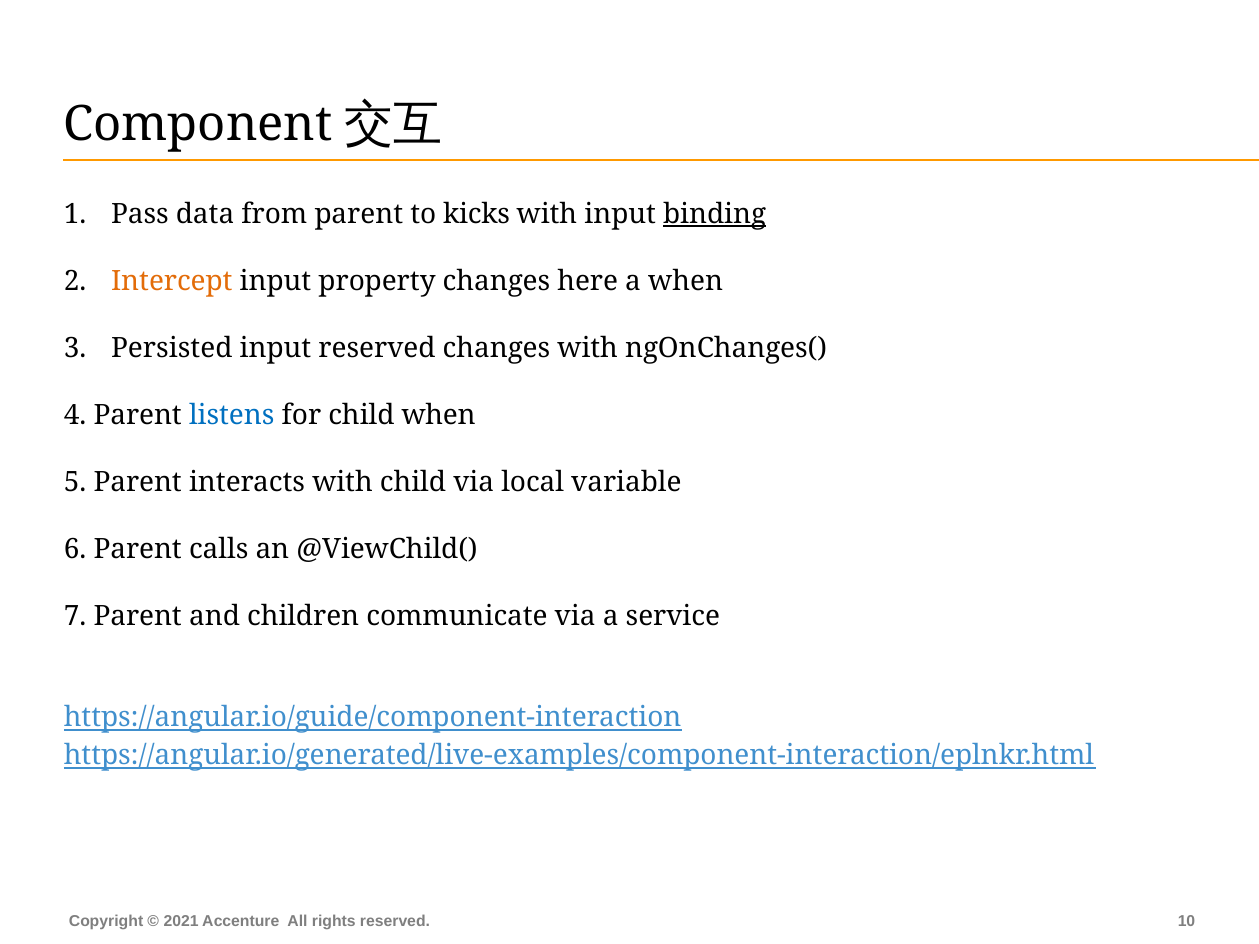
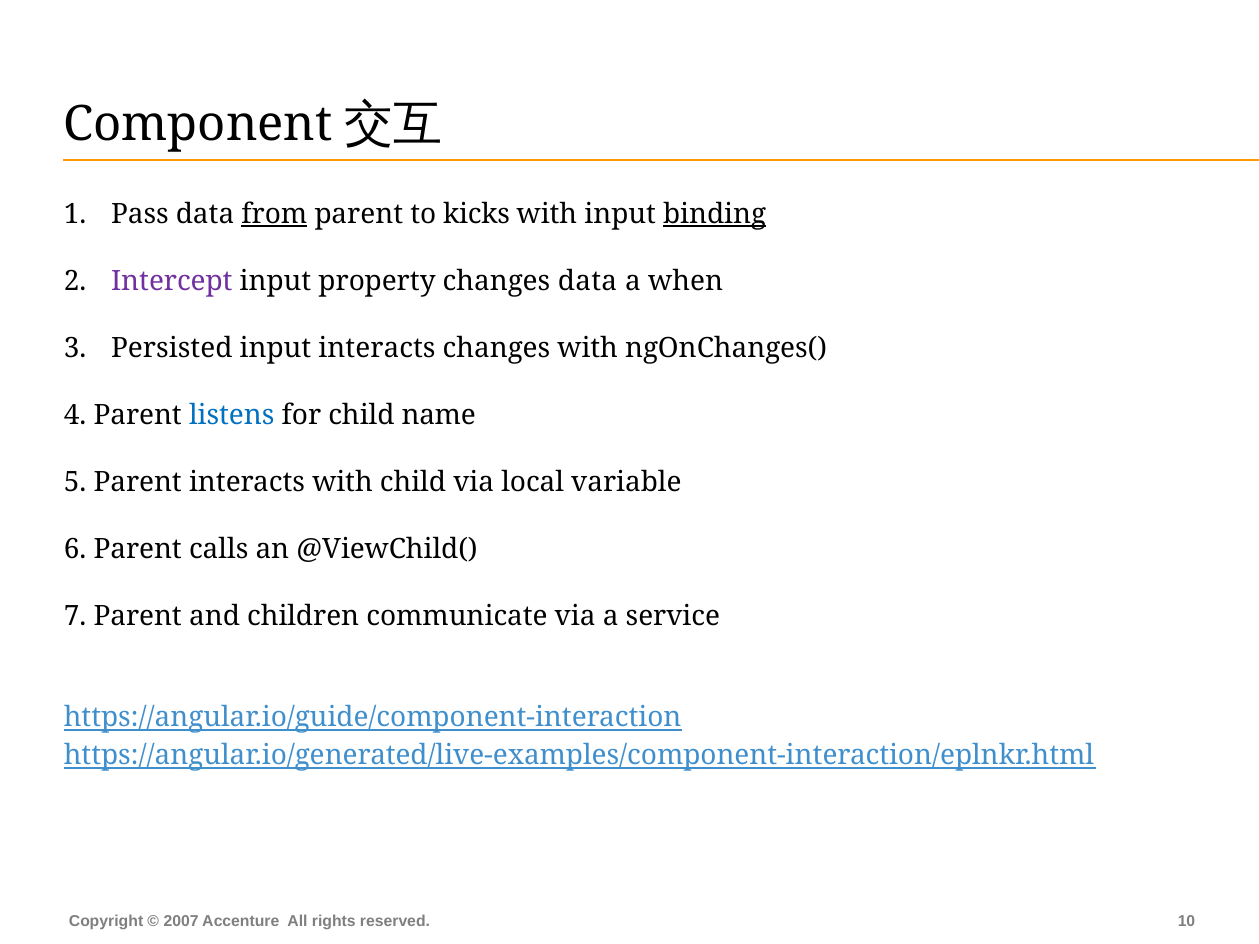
from underline: none -> present
Intercept colour: orange -> purple
changes here: here -> data
input reserved: reserved -> interacts
child when: when -> name
2021: 2021 -> 2007
